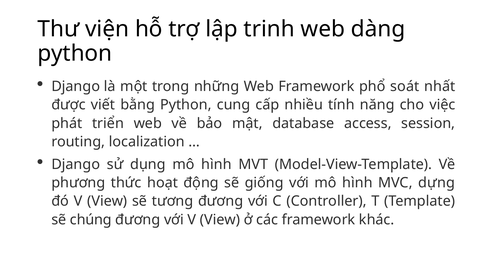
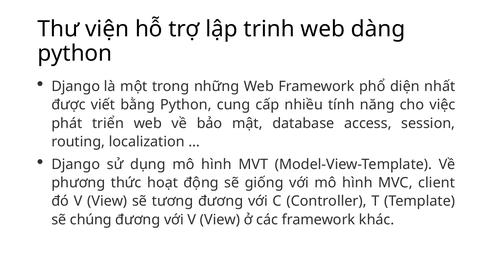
soát: soát -> diện
dựng: dựng -> client
